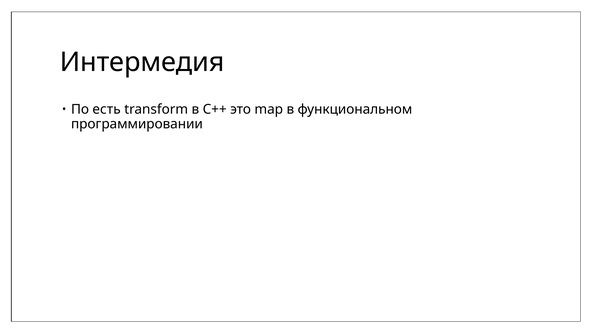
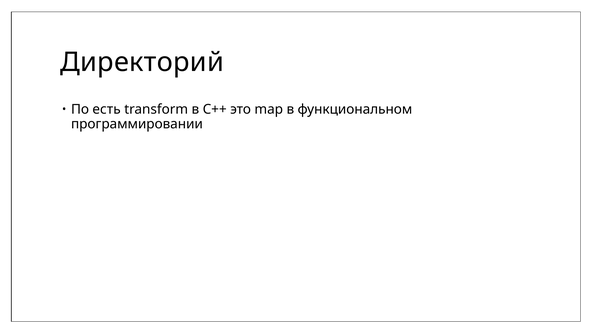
Интермедия: Интермедия -> Директорий
